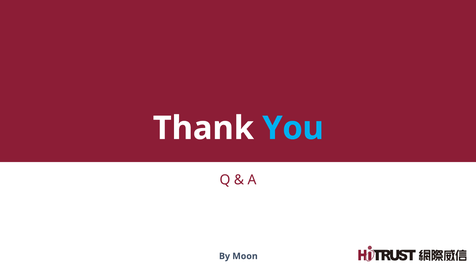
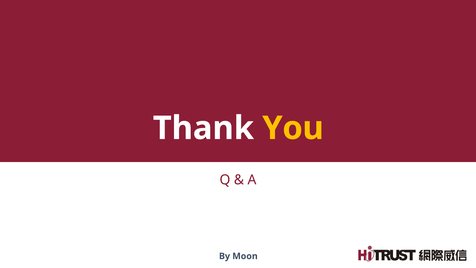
You colour: light blue -> yellow
